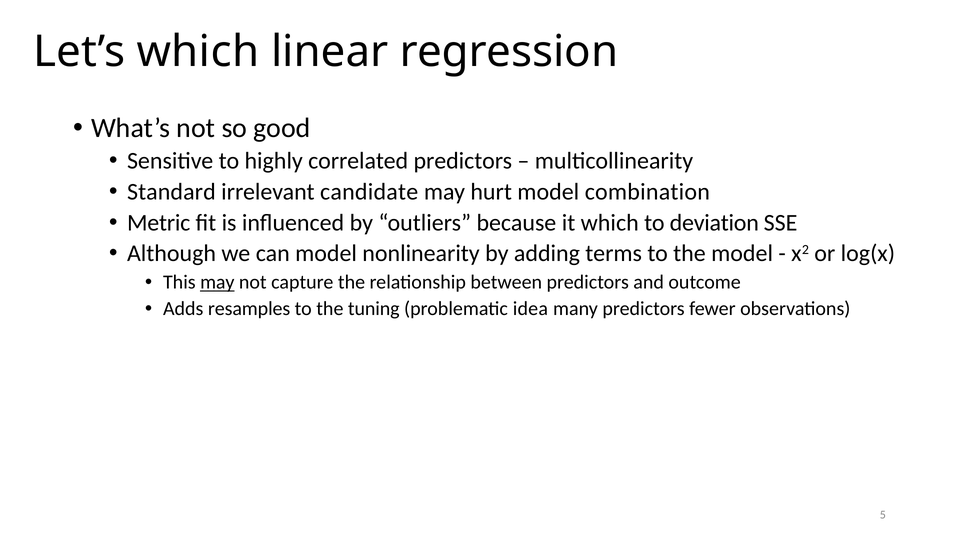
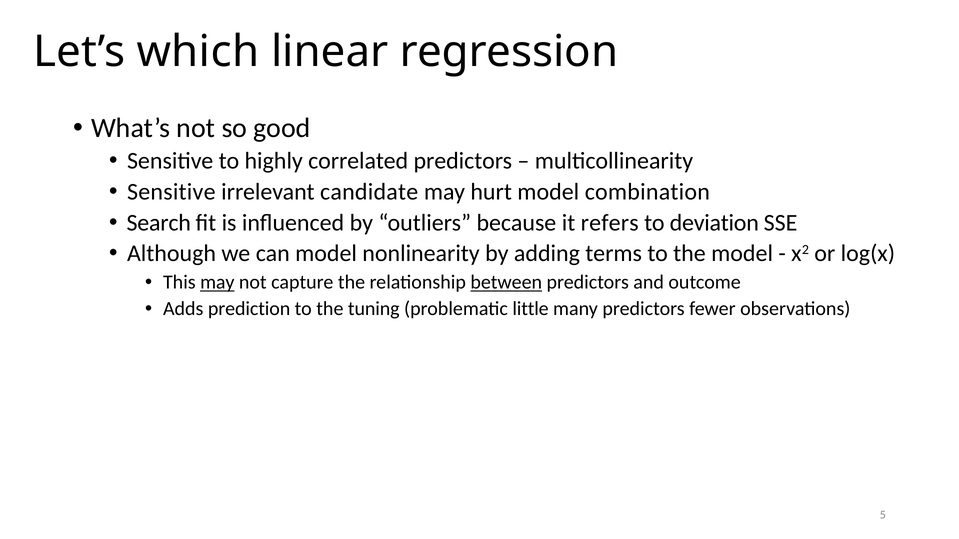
Standard at (171, 192): Standard -> Sensitive
Metric: Metric -> Search
it which: which -> refers
between underline: none -> present
resamples: resamples -> prediction
idea: idea -> little
